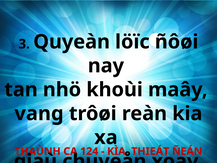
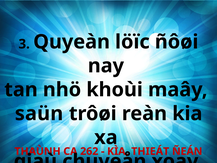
vang: vang -> saün
124: 124 -> 262
